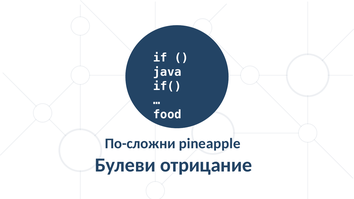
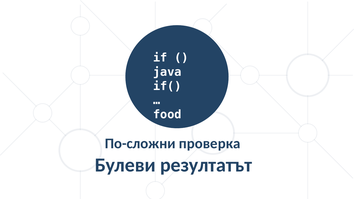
pineapple: pineapple -> проверка
отрицание: отрицание -> резултатът
